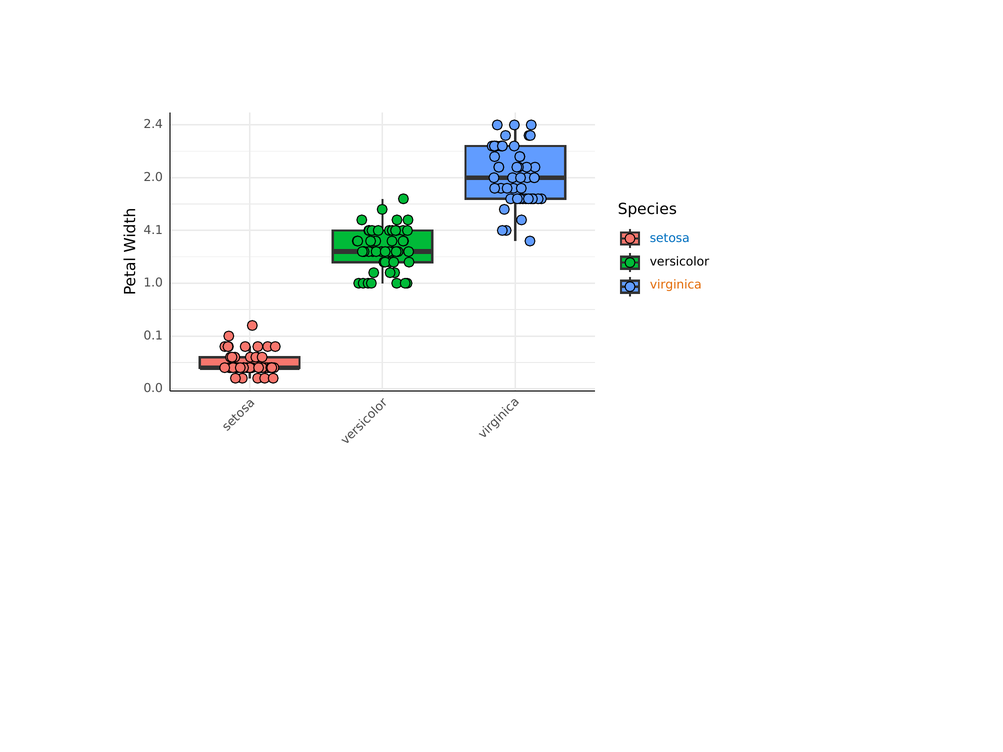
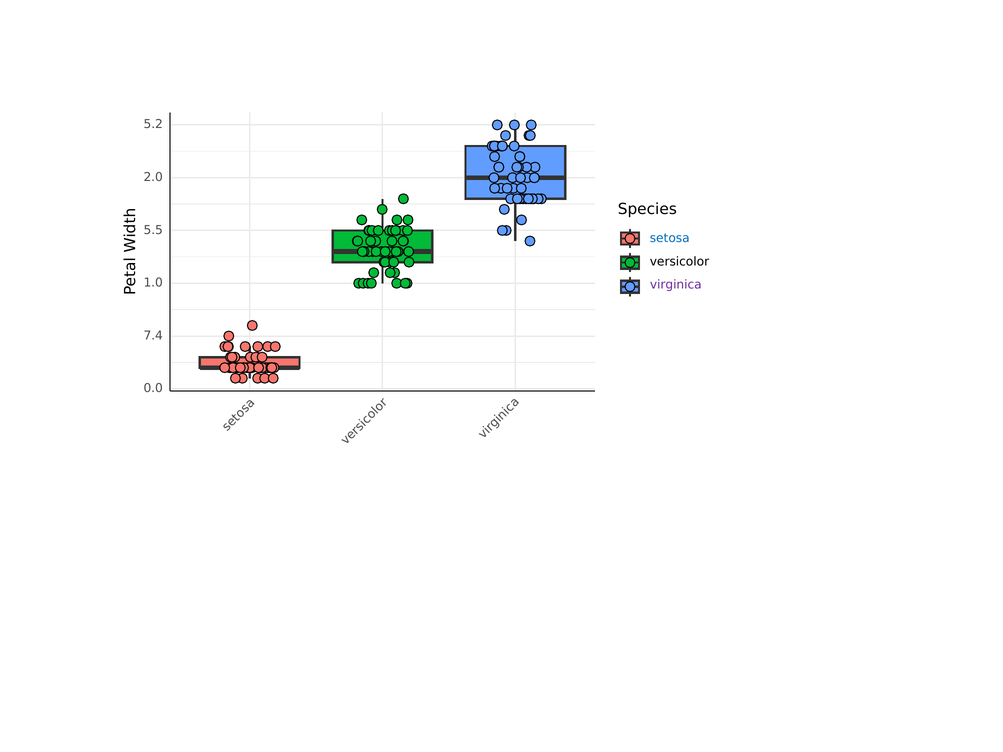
2.4: 2.4 -> 5.2
4.1: 4.1 -> 5.5
virginica colour: orange -> purple
0.1: 0.1 -> 7.4
